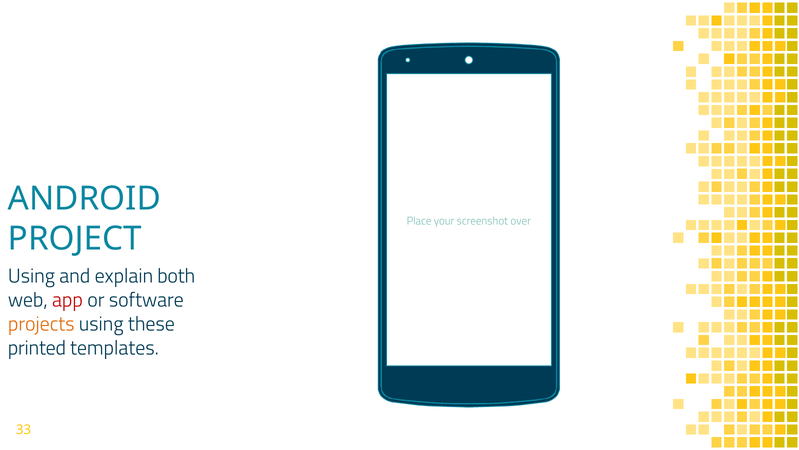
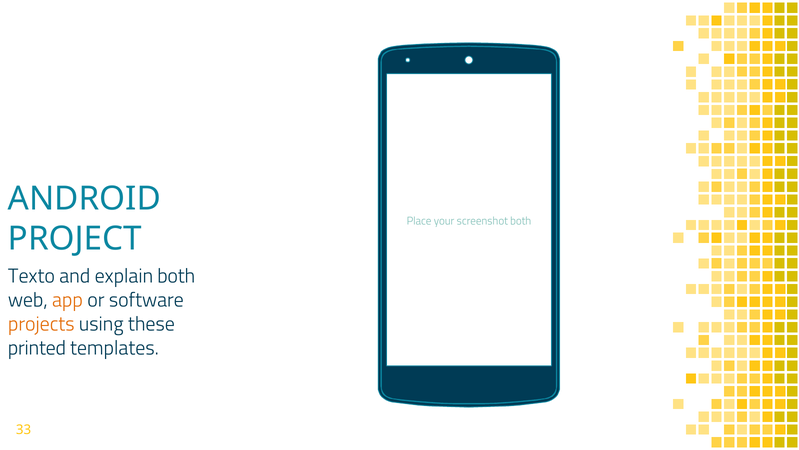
screenshot over: over -> both
Using at (31, 276): Using -> Texto
app colour: red -> orange
